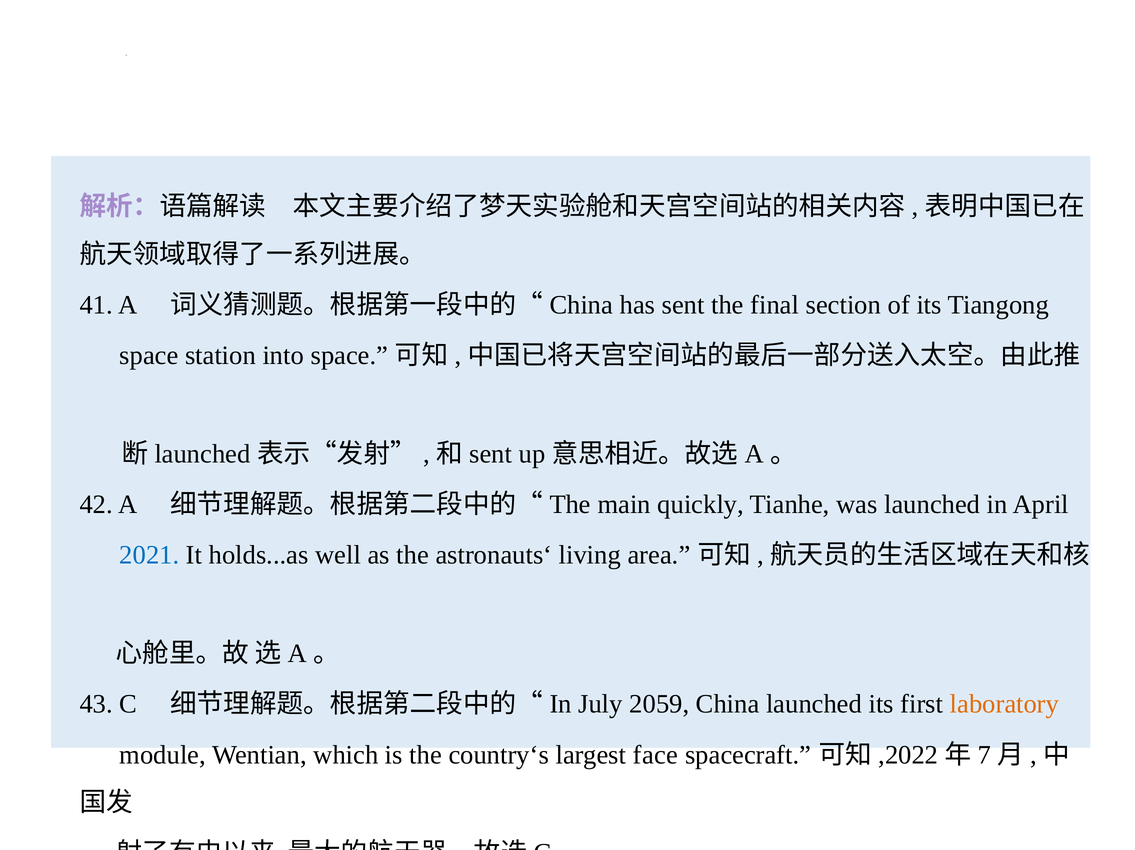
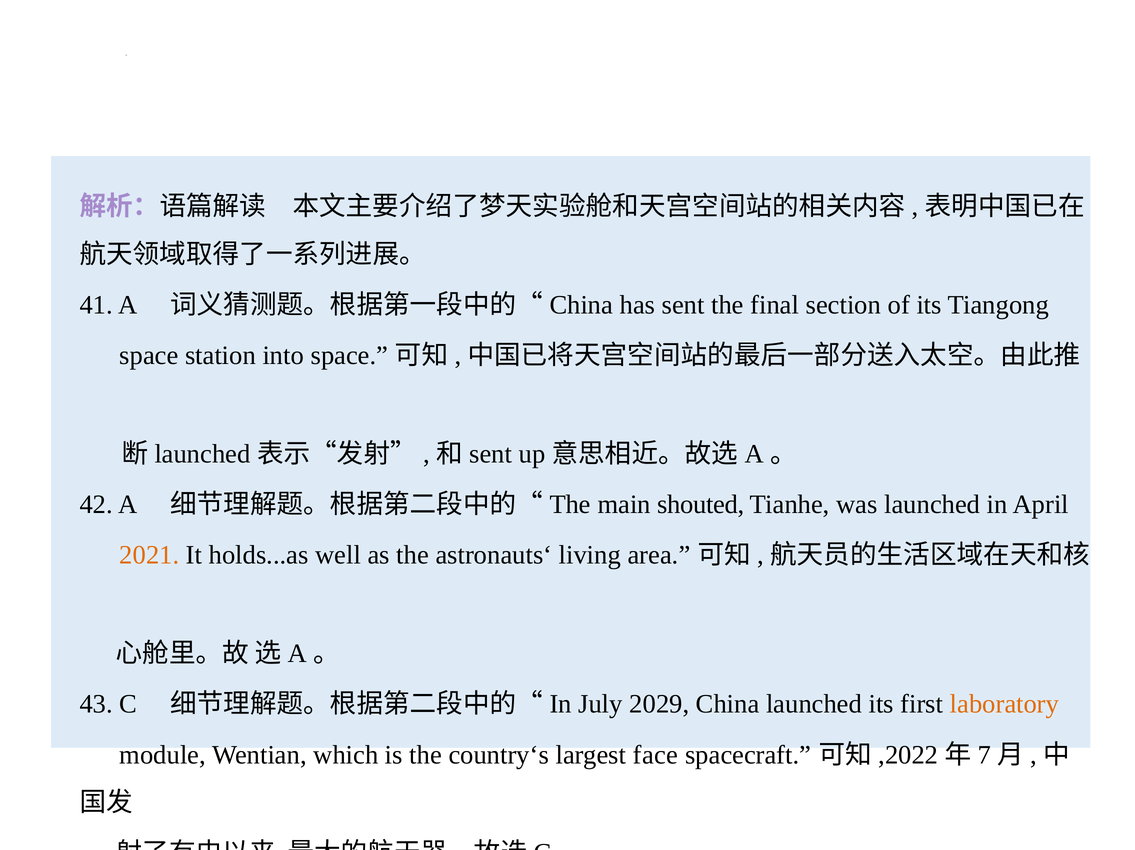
quickly: quickly -> shouted
2021 colour: blue -> orange
2059: 2059 -> 2029
